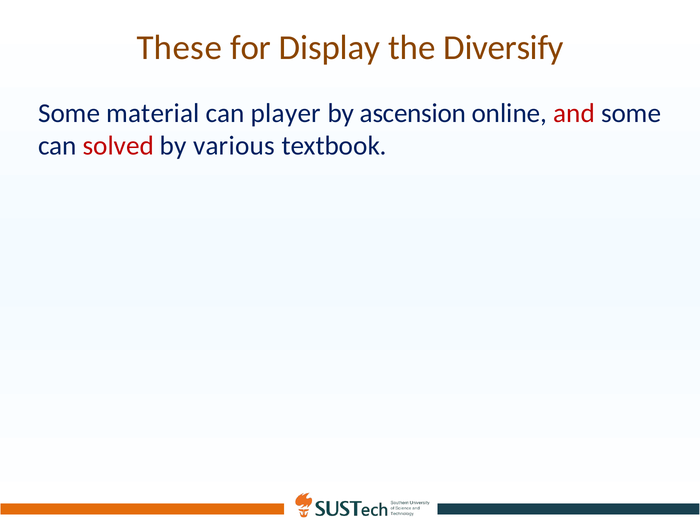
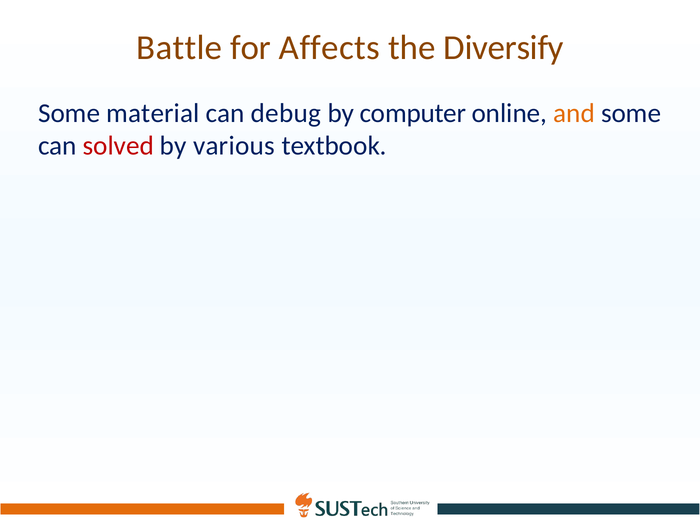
These: These -> Battle
Display: Display -> Affects
player: player -> debug
ascension: ascension -> computer
and colour: red -> orange
